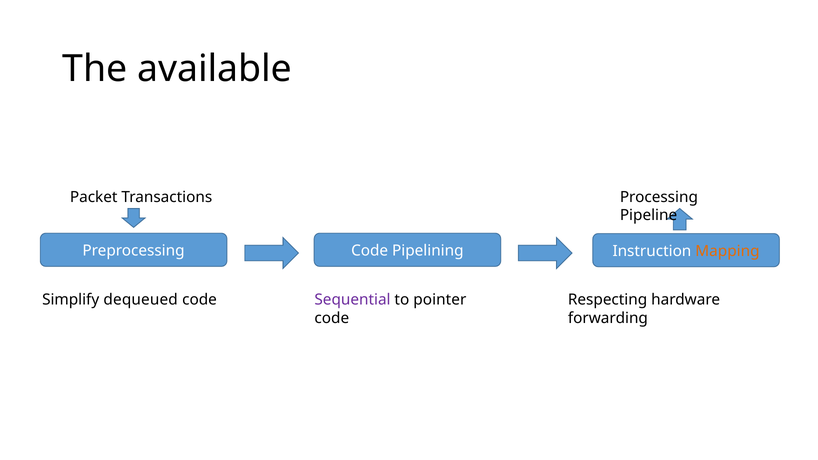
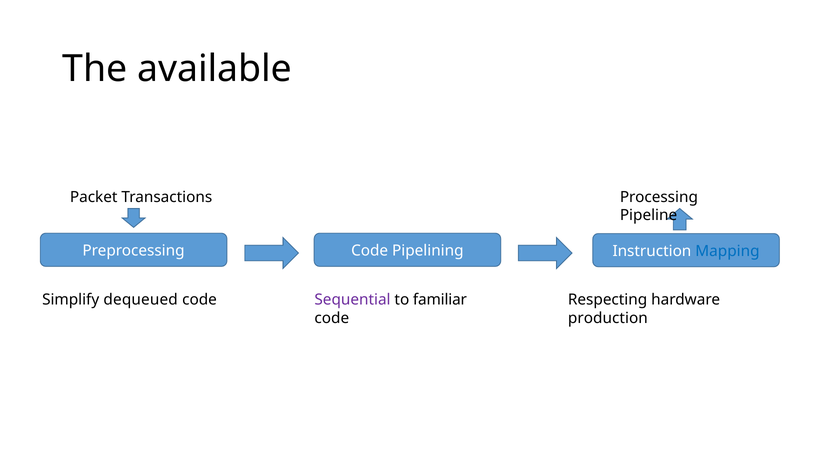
Mapping colour: orange -> blue
pointer: pointer -> familiar
forwarding: forwarding -> production
